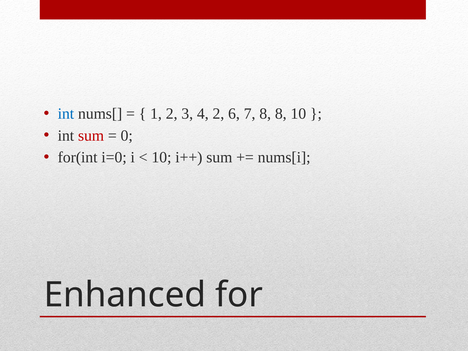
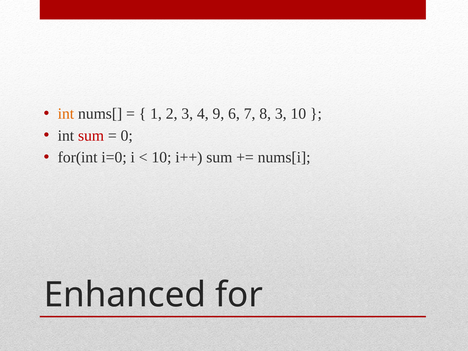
int at (66, 114) colour: blue -> orange
4 2: 2 -> 9
8 8: 8 -> 3
